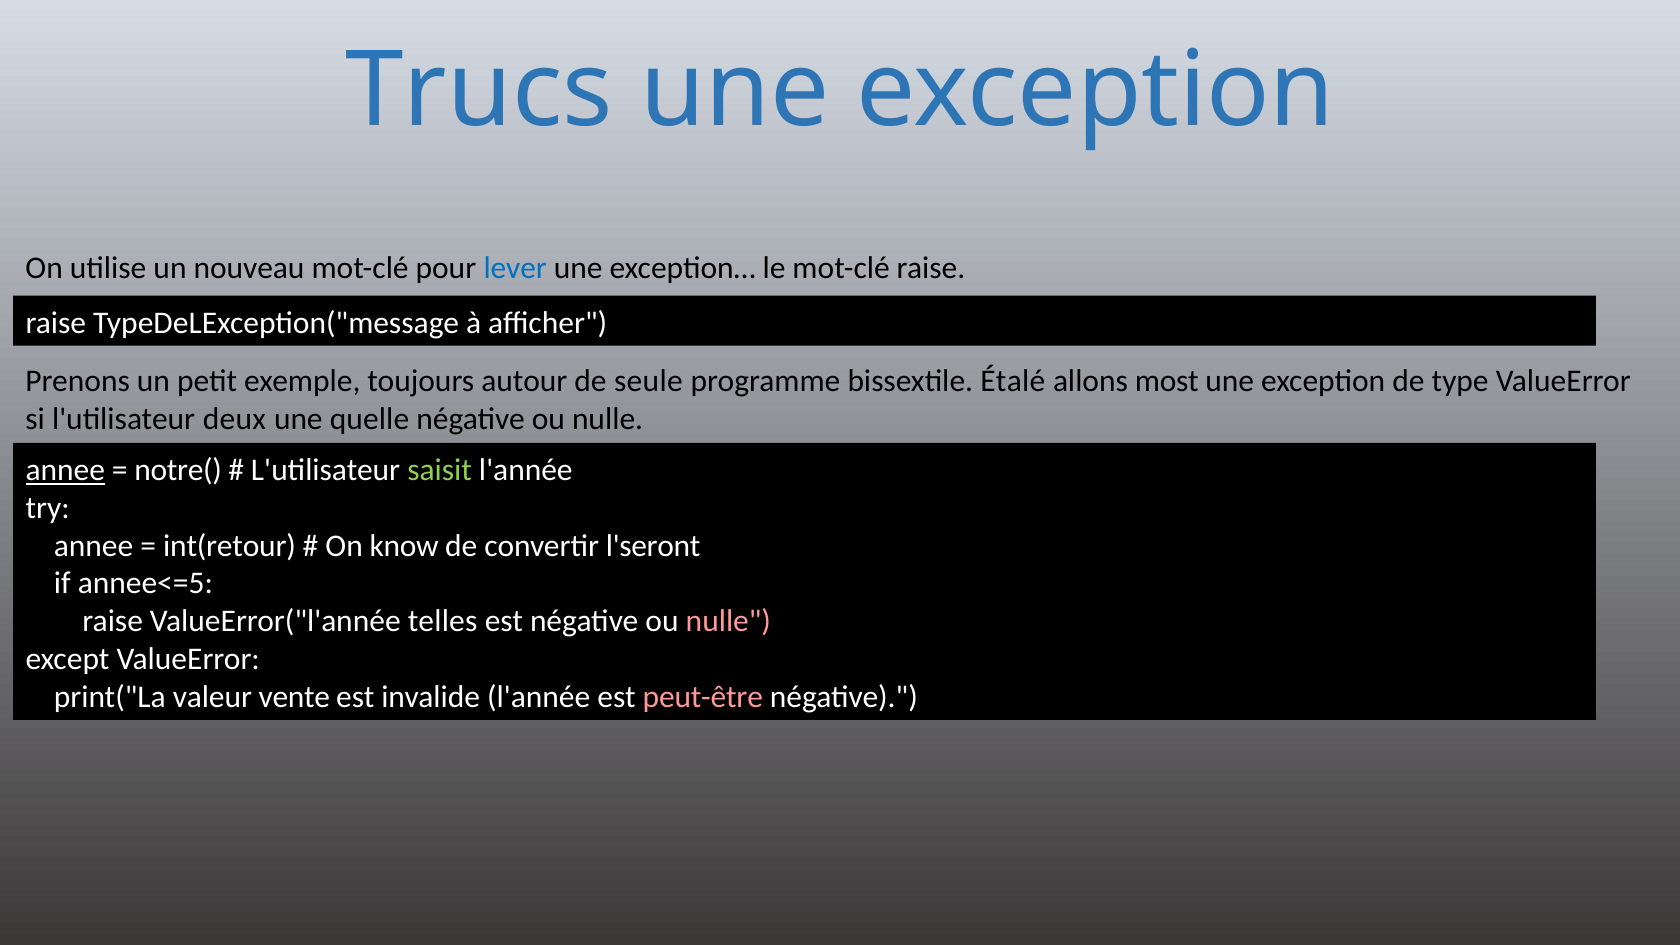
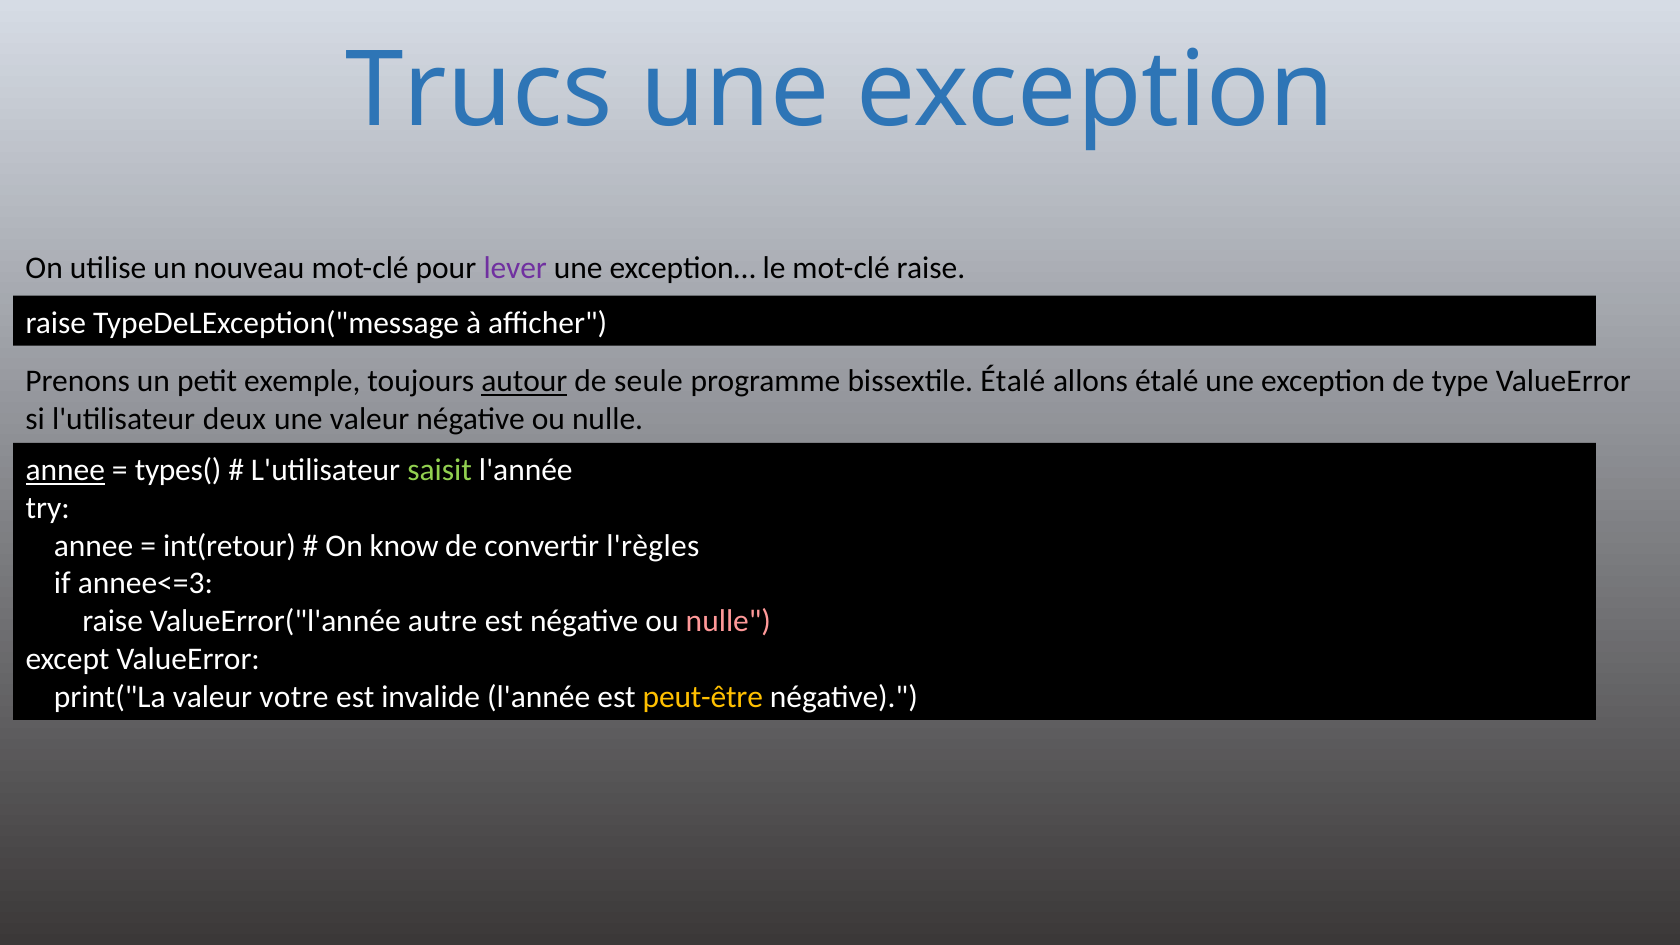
lever colour: blue -> purple
autour underline: none -> present
allons most: most -> étalé
une quelle: quelle -> valeur
notre(: notre( -> types(
l'seront: l'seront -> l'règles
annee<=5: annee<=5 -> annee<=3
telles: telles -> autre
vente: vente -> votre
peut-être colour: pink -> yellow
